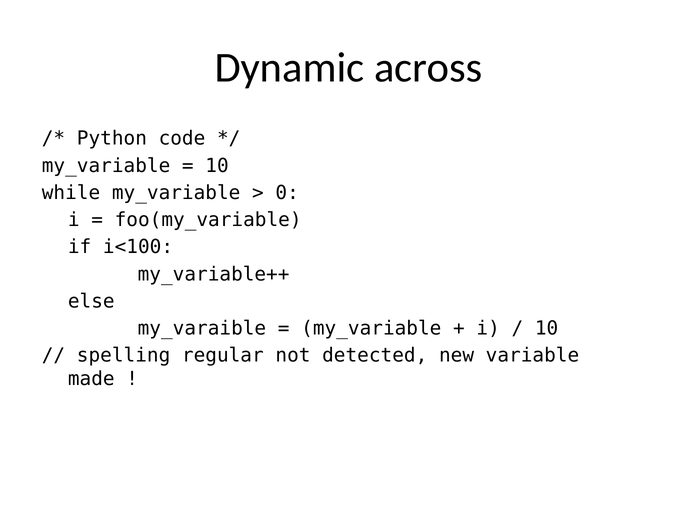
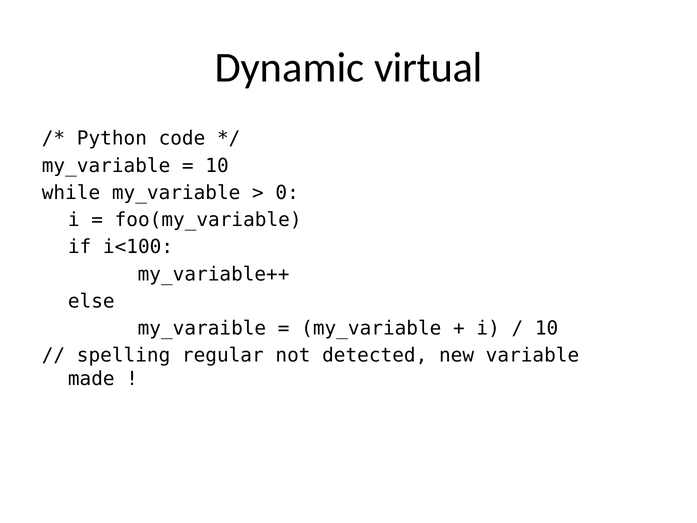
across: across -> virtual
